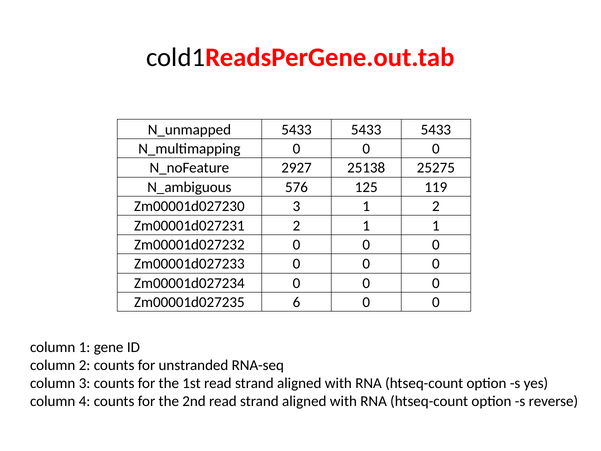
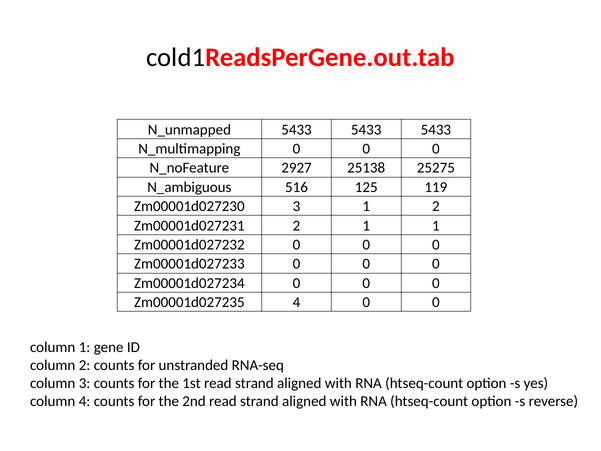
576: 576 -> 516
Zm00001d027235 6: 6 -> 4
